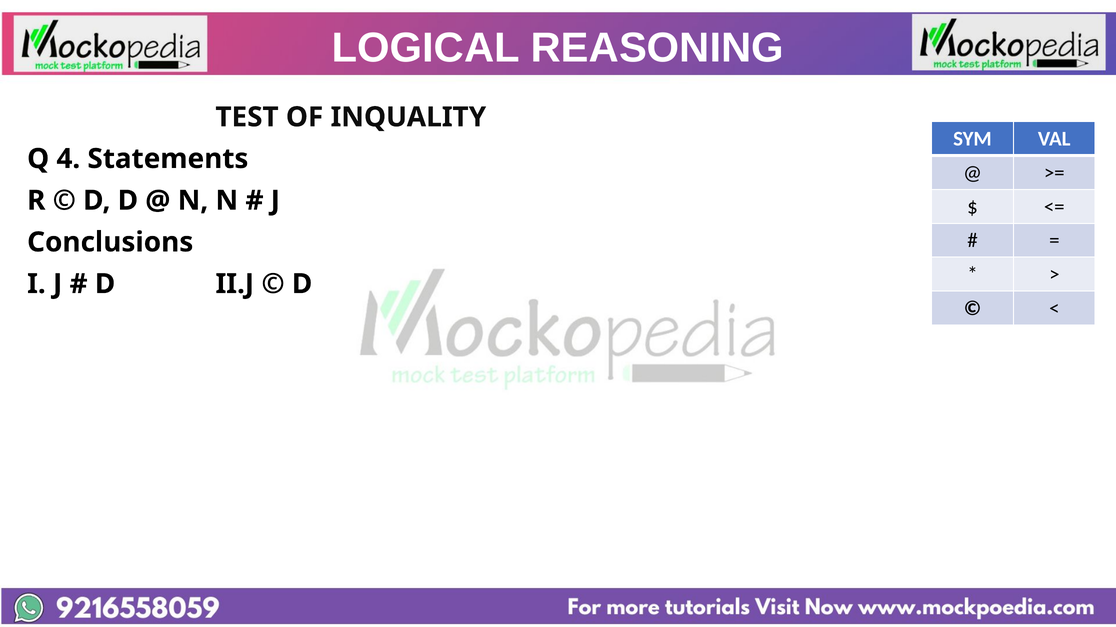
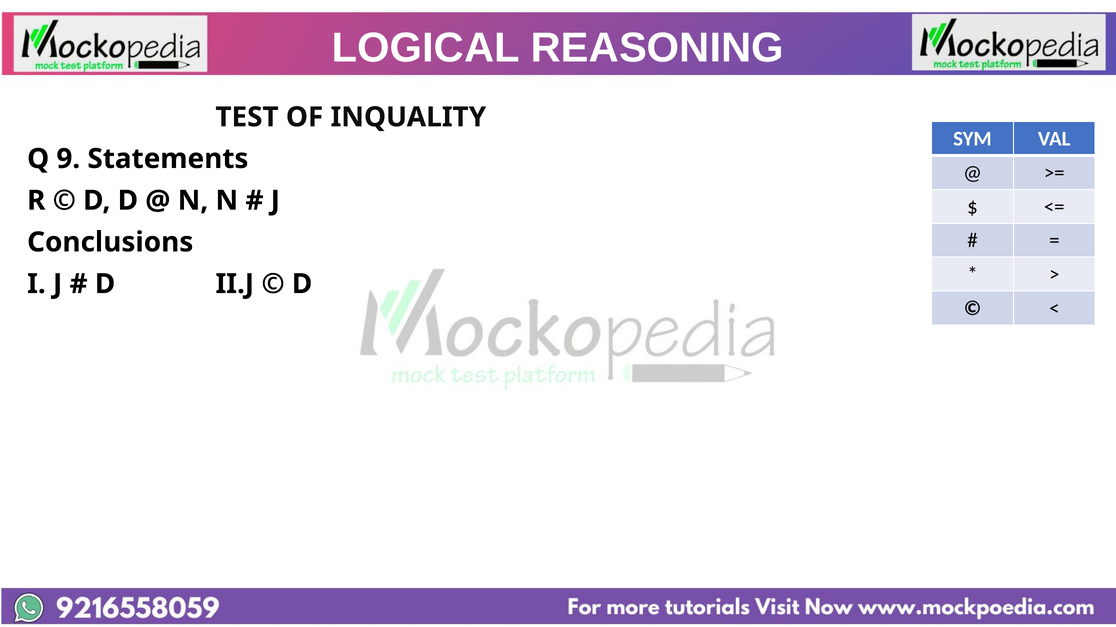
4: 4 -> 9
